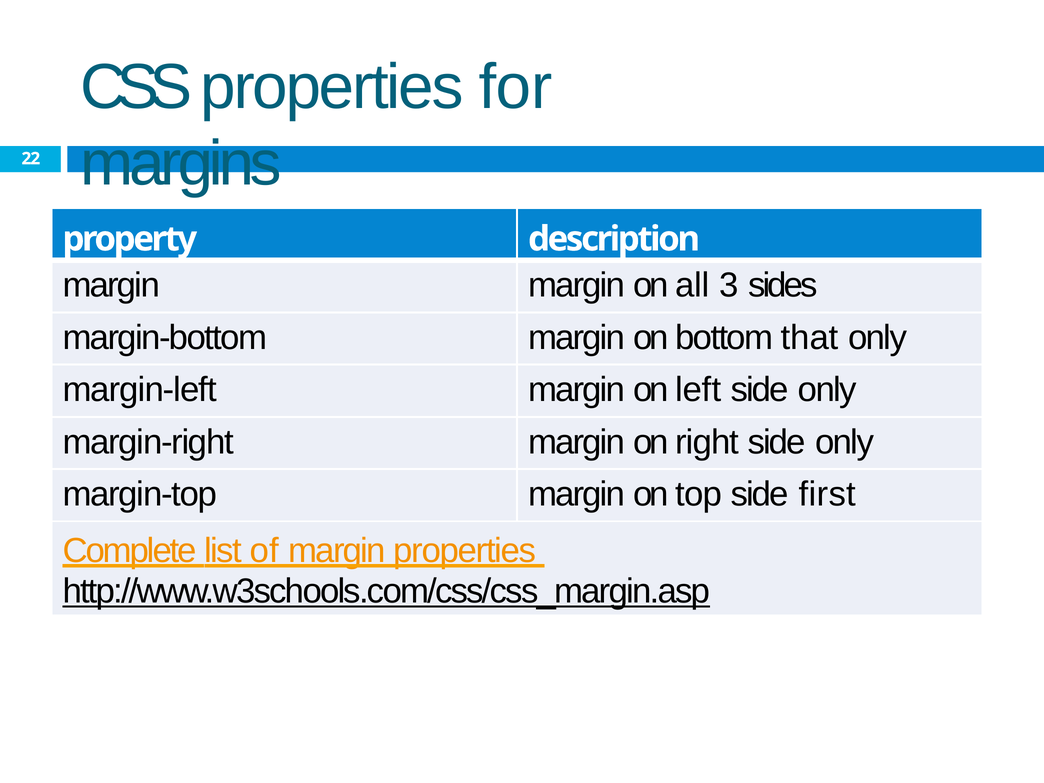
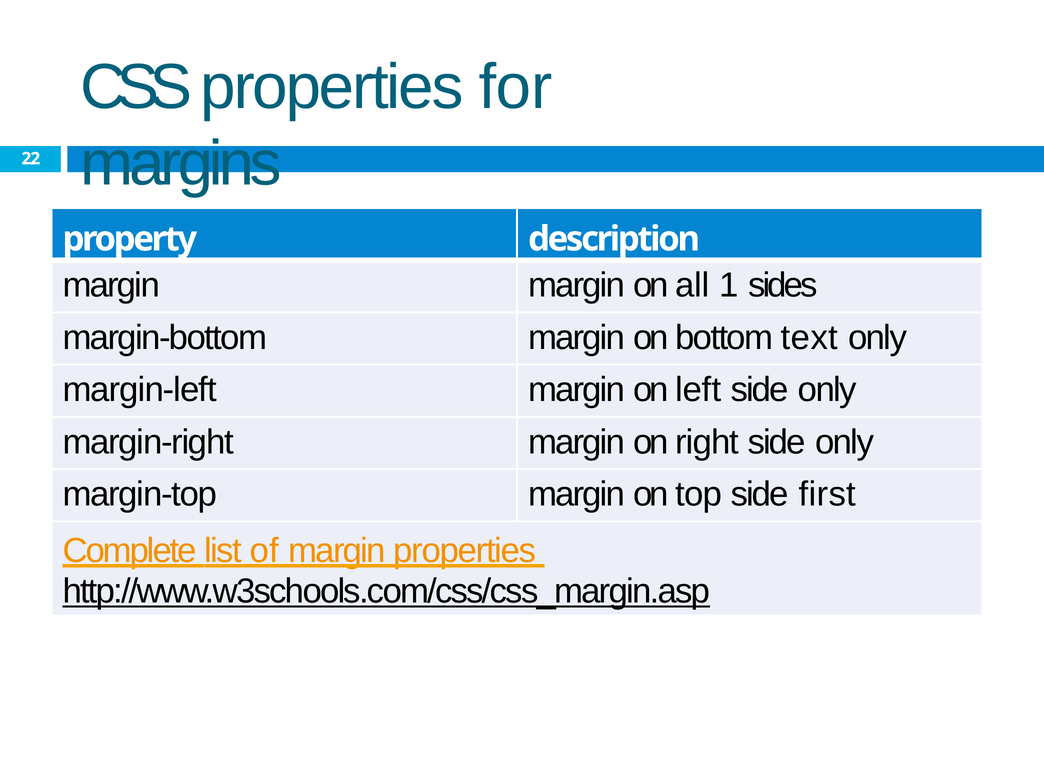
3: 3 -> 1
that: that -> text
